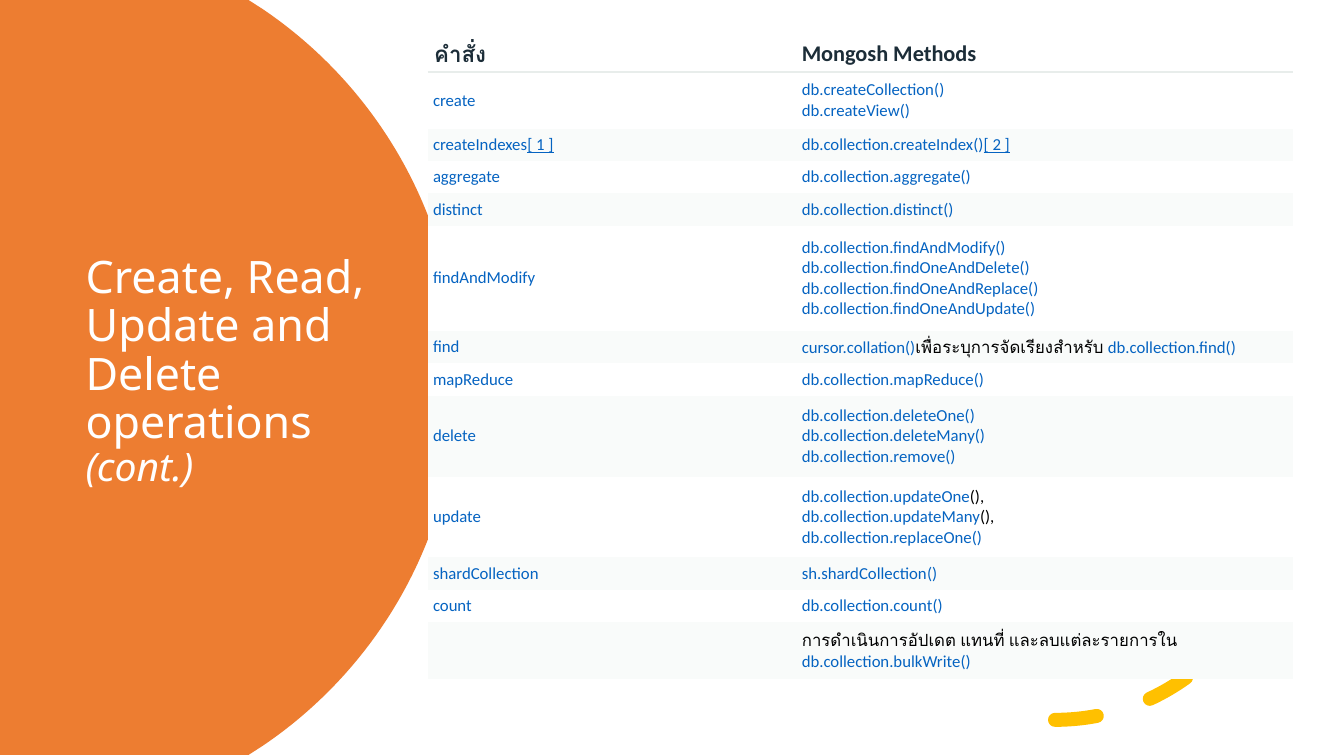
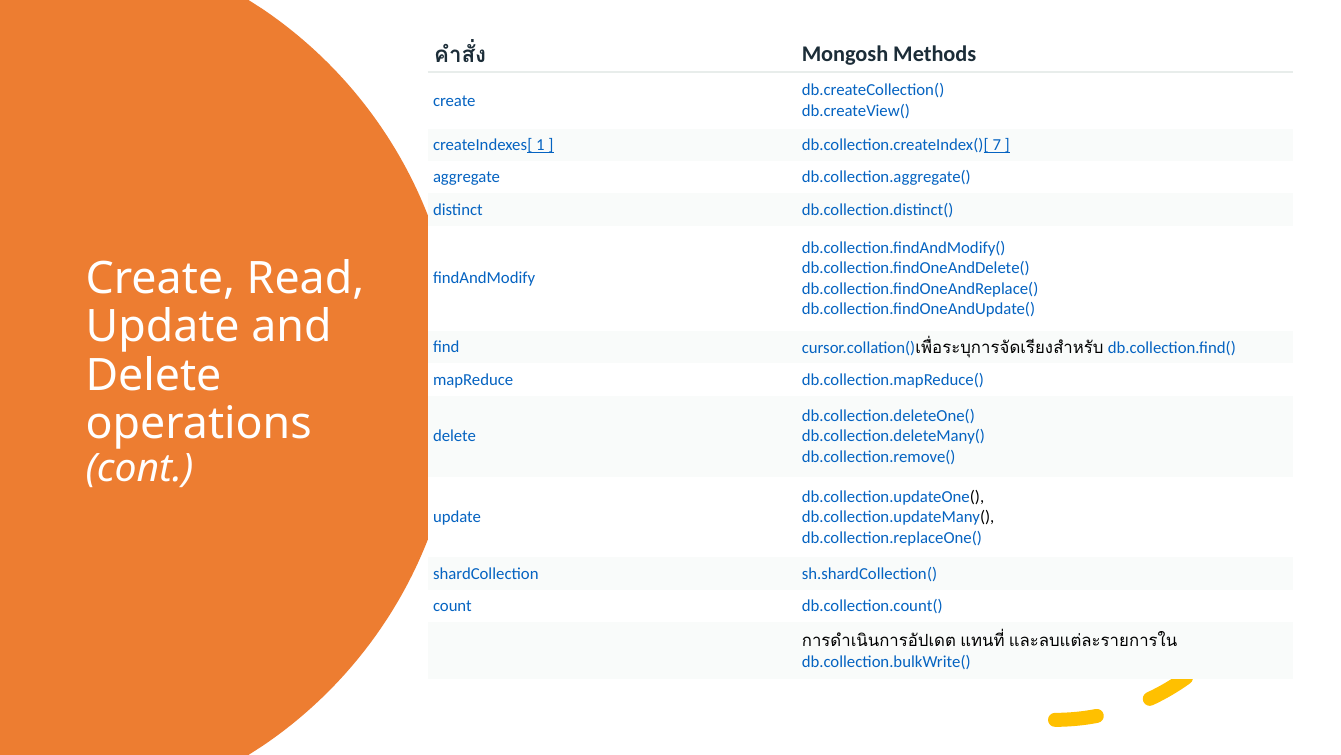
2: 2 -> 7
